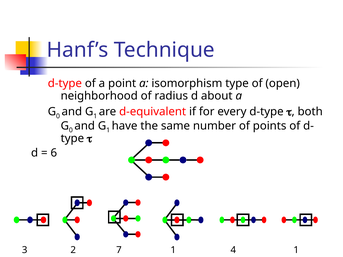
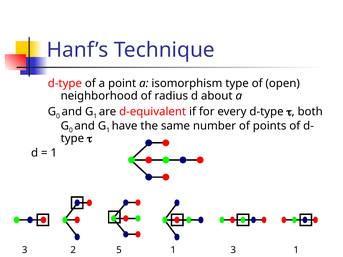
6 at (54, 153): 6 -> 1
7: 7 -> 5
4 at (233, 250): 4 -> 3
